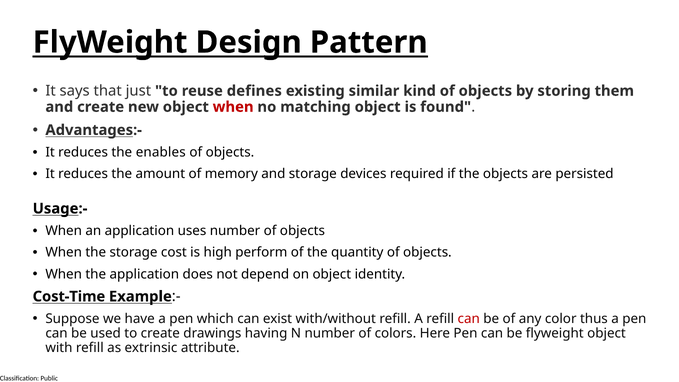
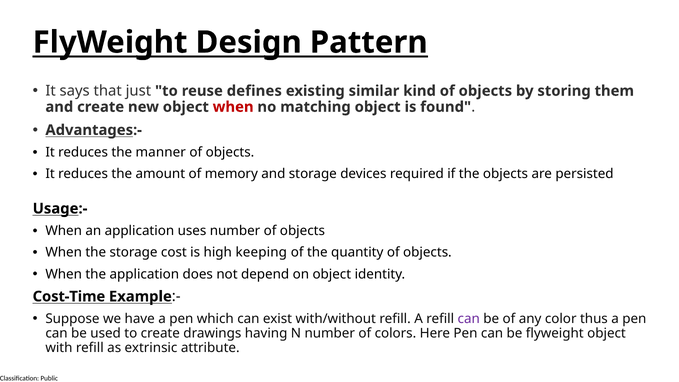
enables: enables -> manner
perform: perform -> keeping
can at (469, 319) colour: red -> purple
